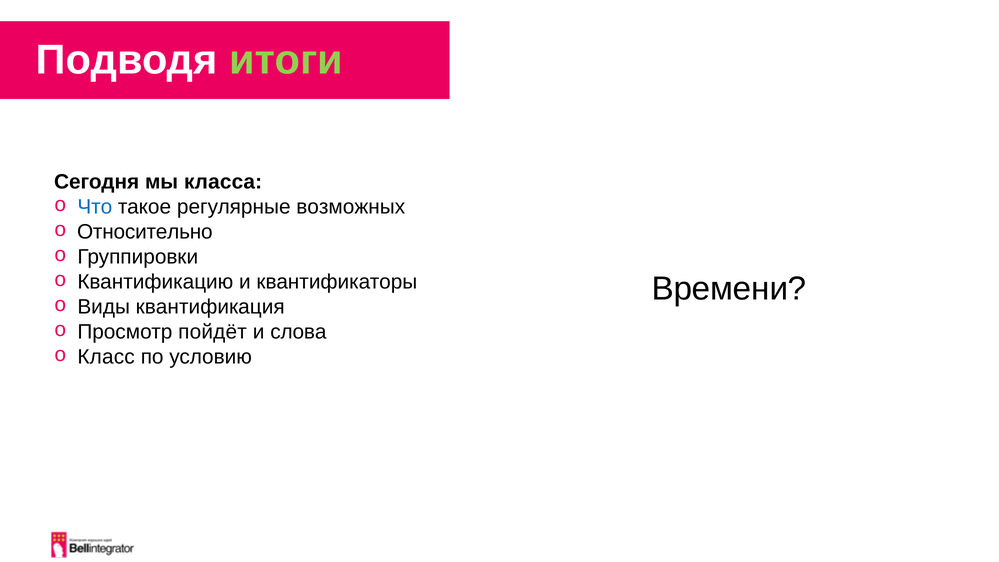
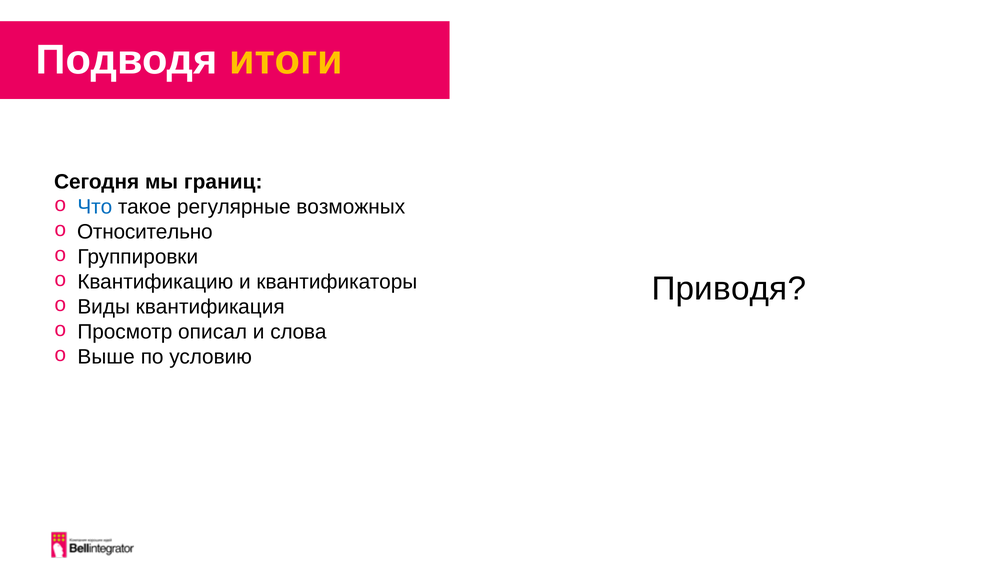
итоги colour: light green -> yellow
класса: класса -> границ
Времени: Времени -> Приводя
пойдёт: пойдёт -> описал
Класс: Класс -> Выше
